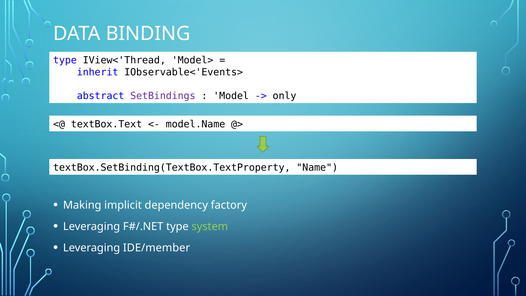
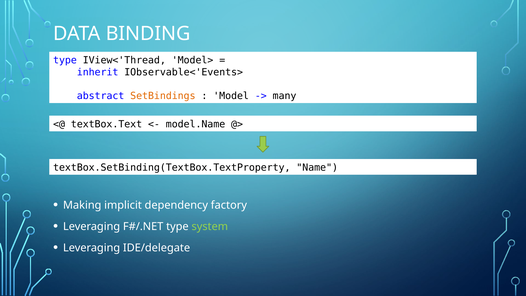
SetBindings colour: purple -> orange
only: only -> many
IDE/member: IDE/member -> IDE/delegate
